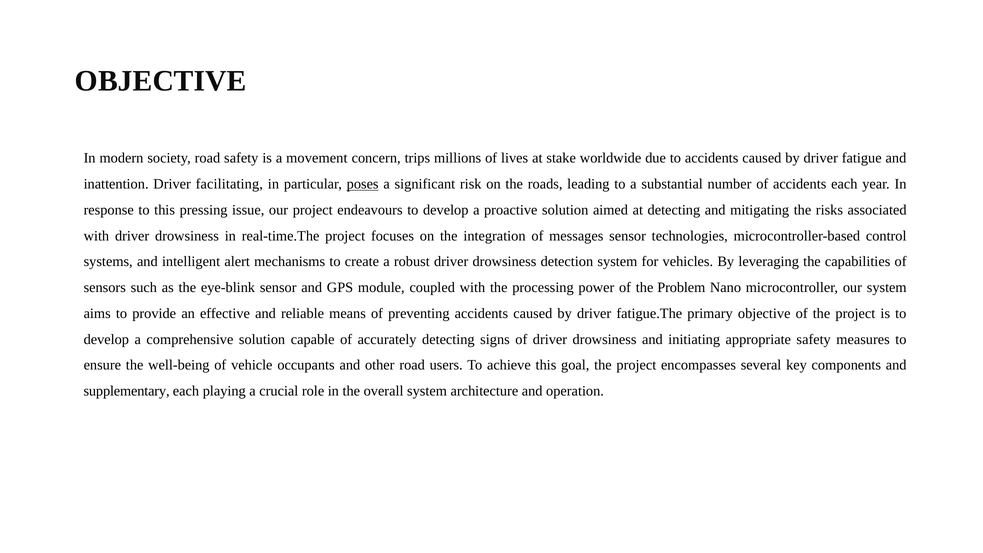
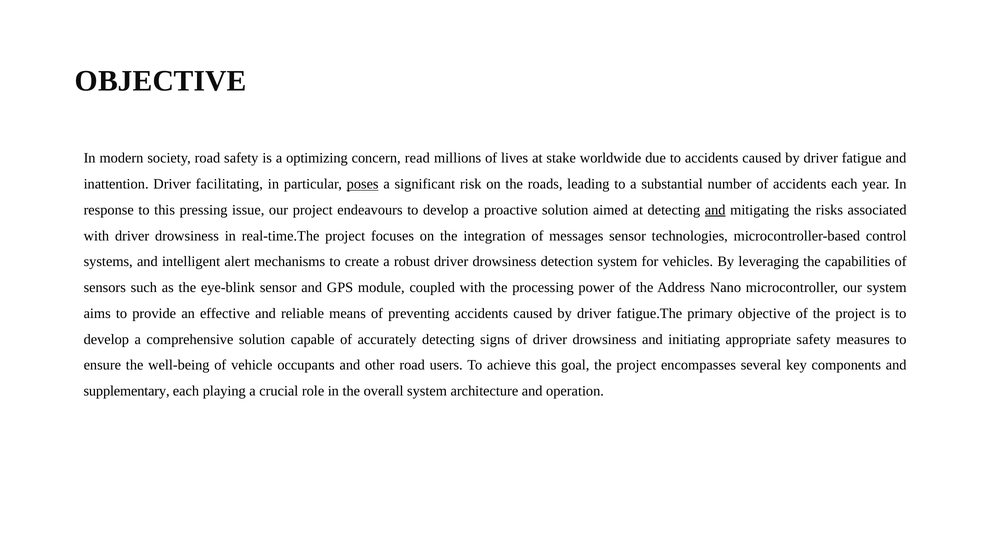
movement: movement -> optimizing
trips: trips -> read
and at (715, 210) underline: none -> present
Problem: Problem -> Address
